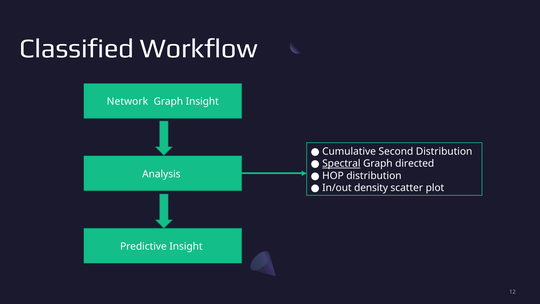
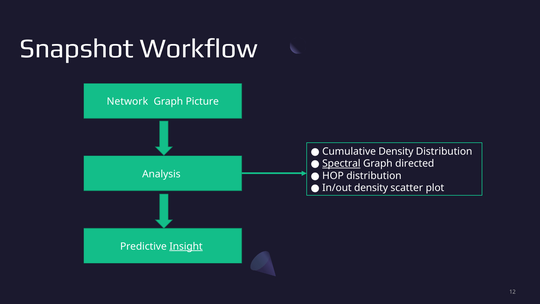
Classified: Classified -> Snapshot
Graph Insight: Insight -> Picture
Cumulative Second: Second -> Density
Insight at (186, 246) underline: none -> present
